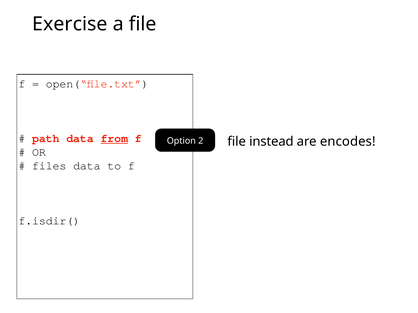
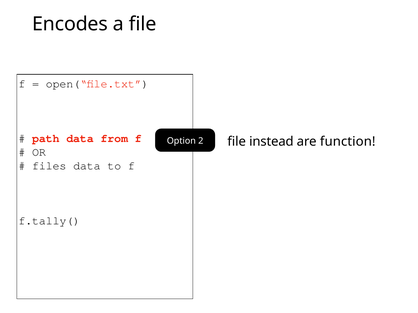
Exercise: Exercise -> Encodes
from underline: present -> none
encodes: encodes -> function
f.isdir(: f.isdir( -> f.tally(
